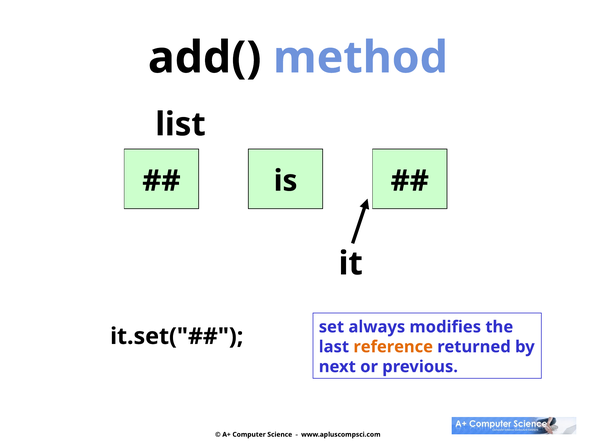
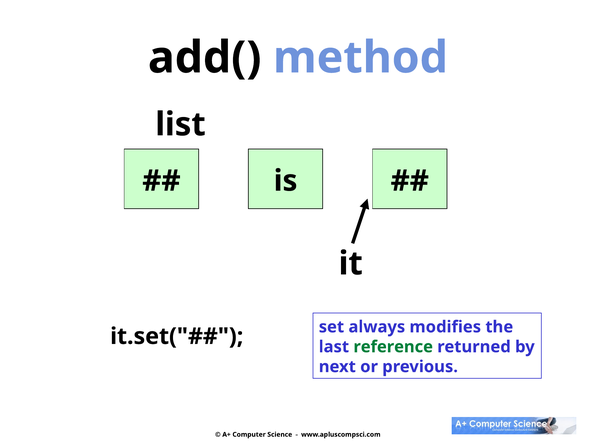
reference colour: orange -> green
